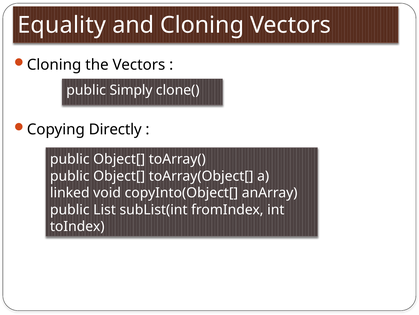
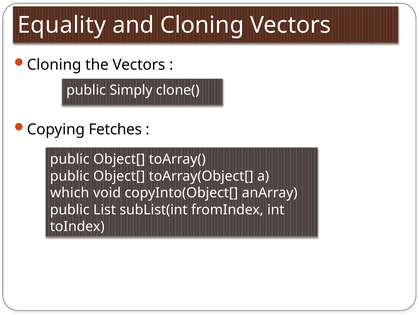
Directly: Directly -> Fetches
linked: linked -> which
